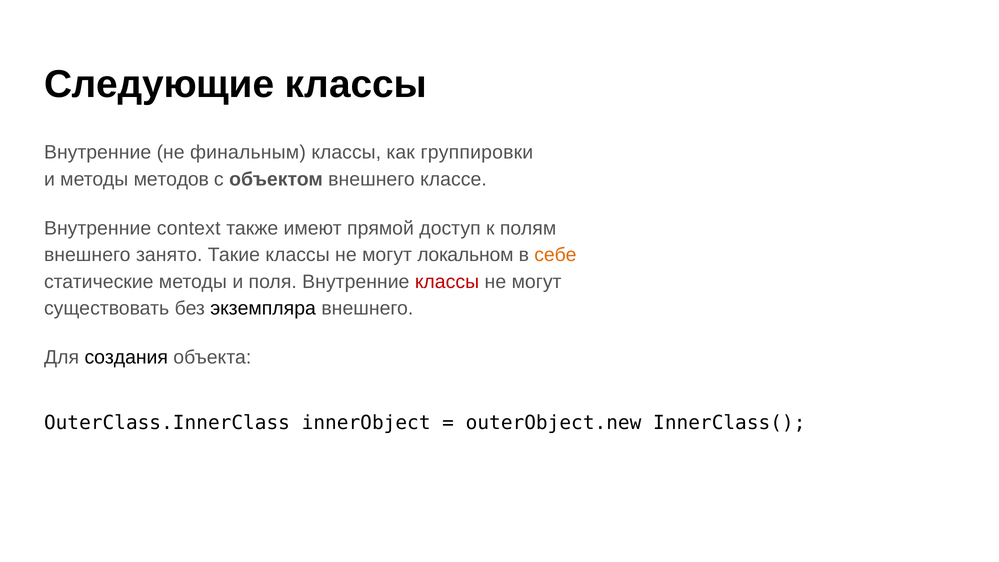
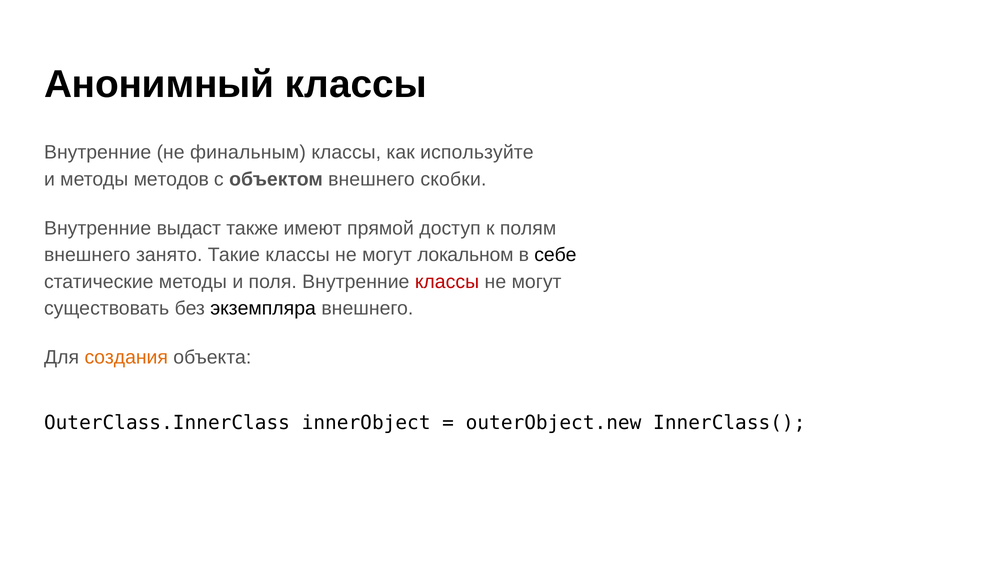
Следующие: Следующие -> Анонимный
группировки: группировки -> используйте
классе: классе -> скобки
context: context -> выдаст
себе colour: orange -> black
создания colour: black -> orange
